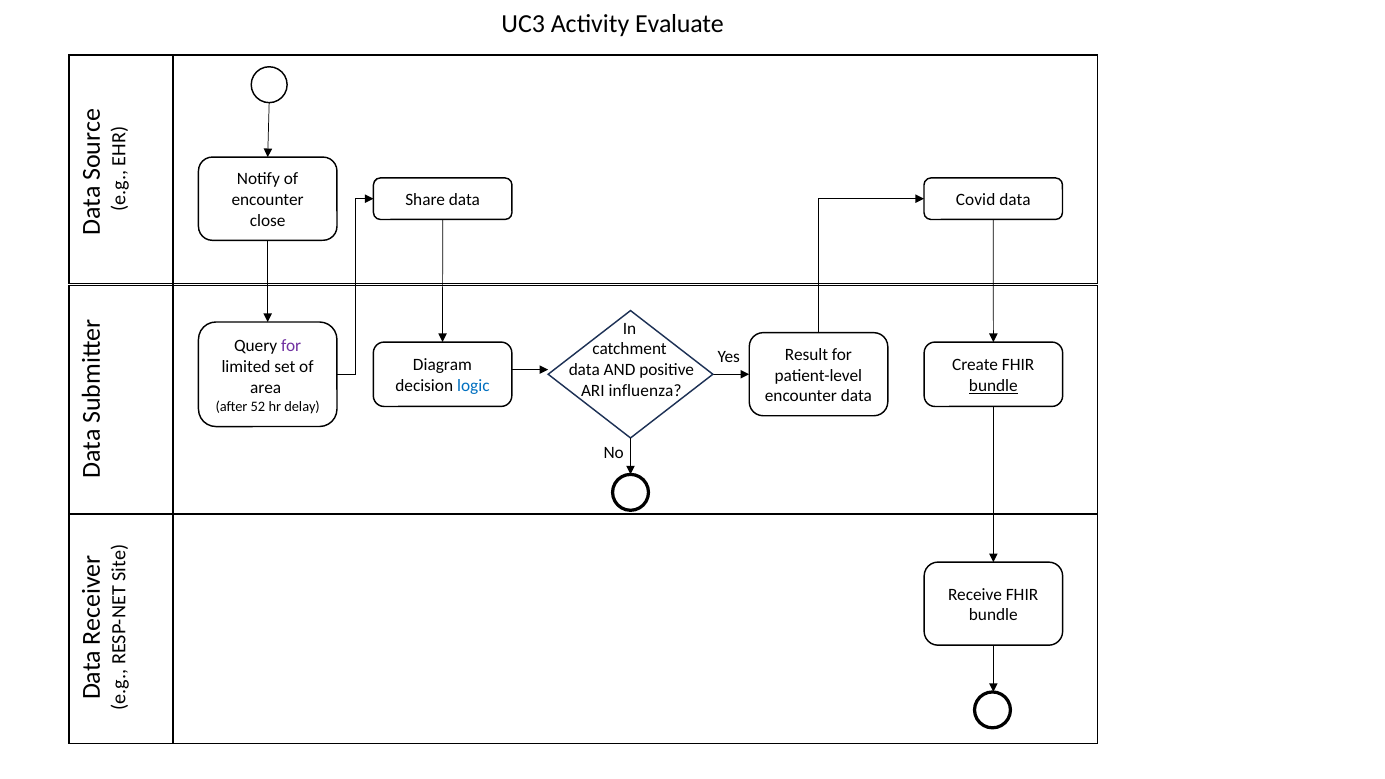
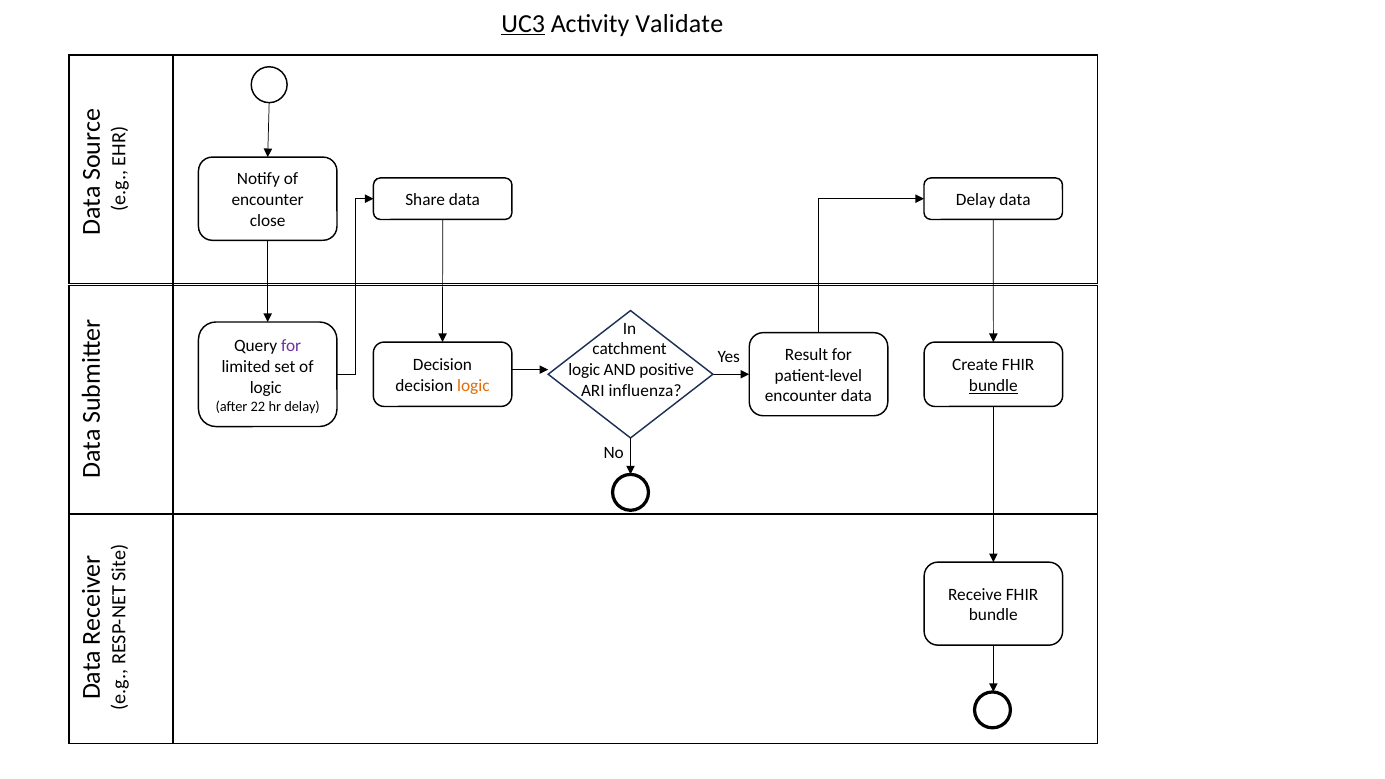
UC3 underline: none -> present
Evaluate: Evaluate -> Validate
Covid at (976, 200): Covid -> Delay
Diagram at (442, 365): Diagram -> Decision
data at (584, 370): data -> logic
logic at (473, 386) colour: blue -> orange
area at (266, 388): area -> logic
52: 52 -> 22
